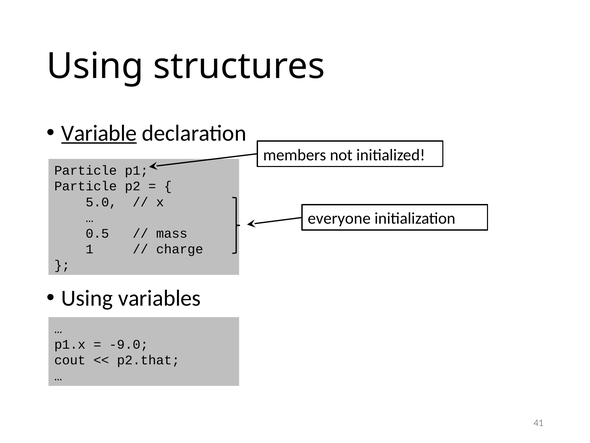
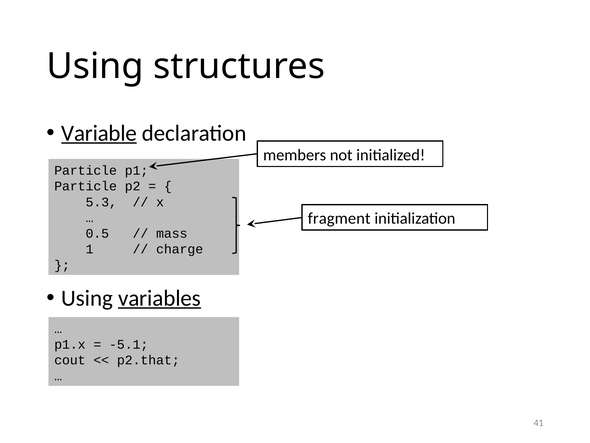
5.0: 5.0 -> 5.3
everyone: everyone -> fragment
variables underline: none -> present
-9.0: -9.0 -> -5.1
